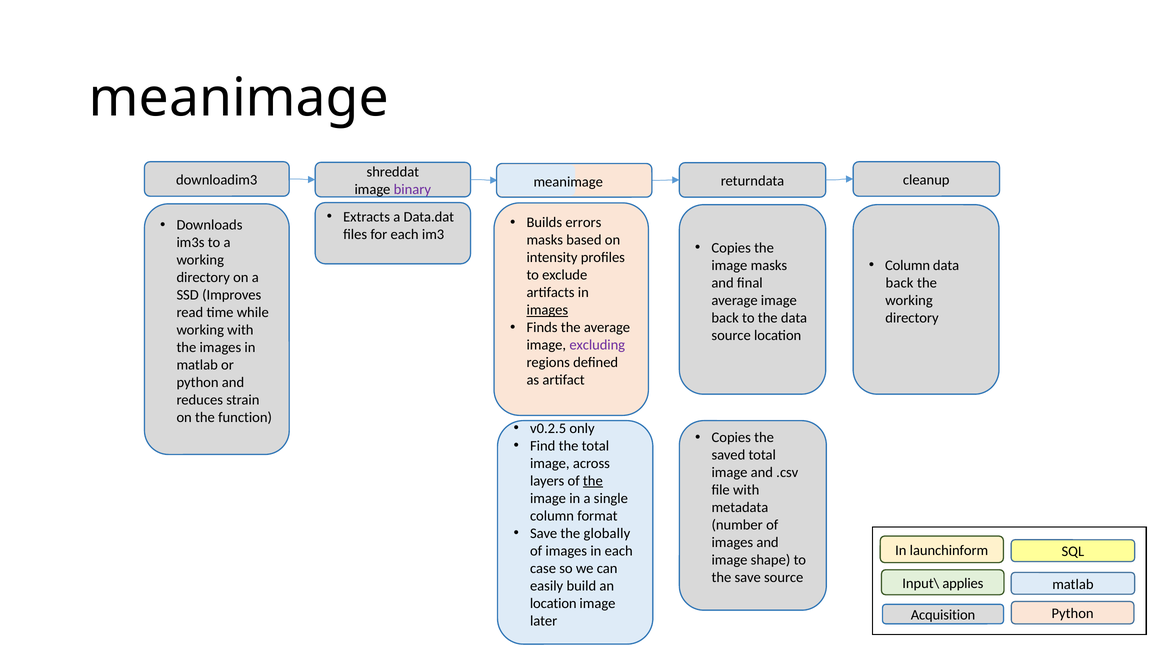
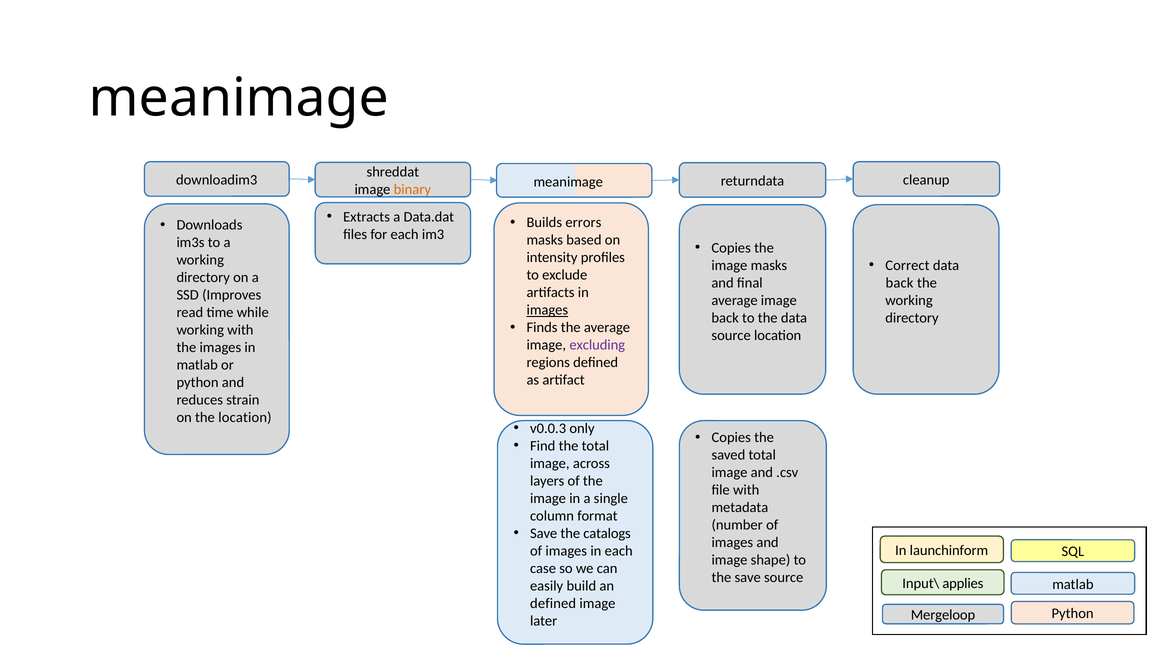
binary colour: purple -> orange
Column at (908, 266): Column -> Correct
the function: function -> location
v0.2.5: v0.2.5 -> v0.0.3
the at (593, 481) underline: present -> none
globally: globally -> catalogs
location at (553, 604): location -> defined
Acquisition: Acquisition -> Mergeloop
